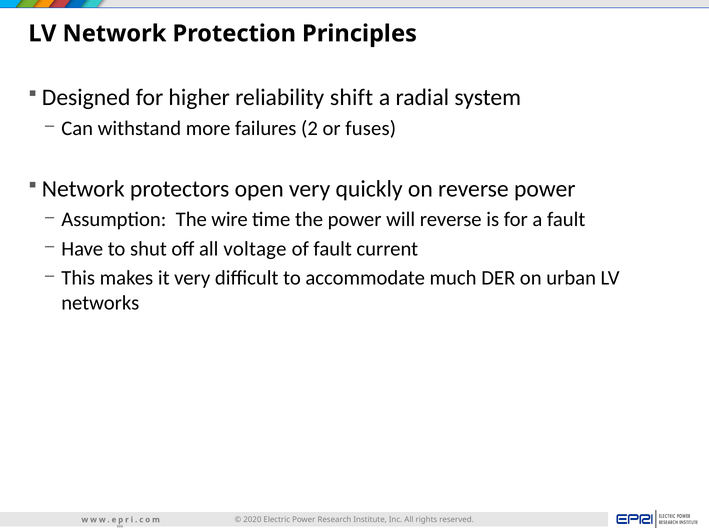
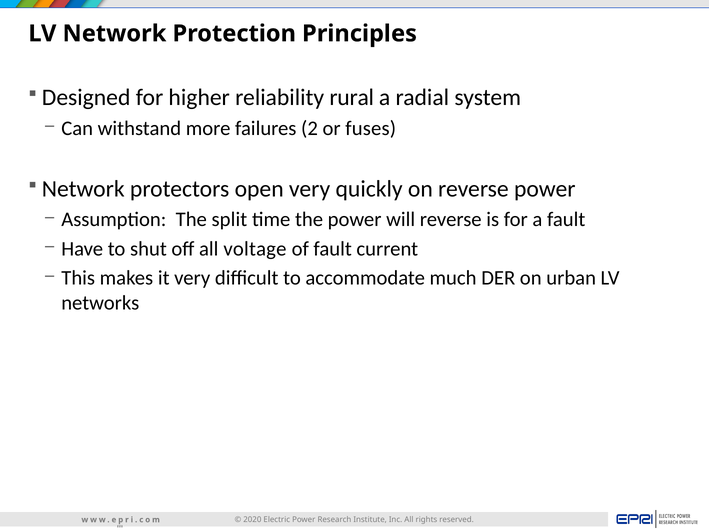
shift: shift -> rural
wire: wire -> split
